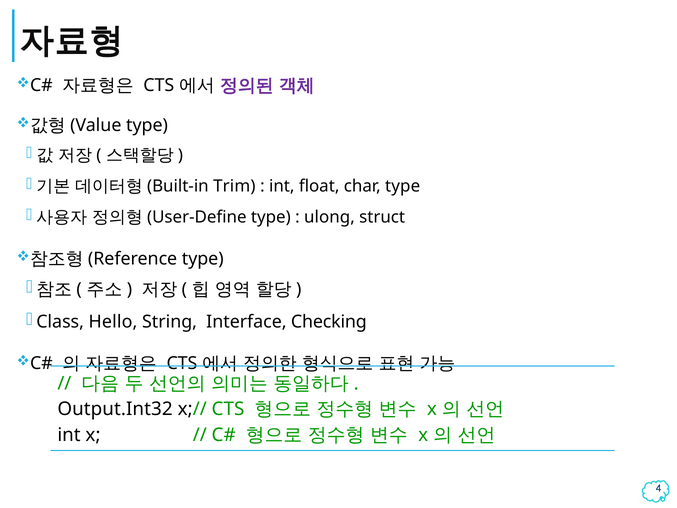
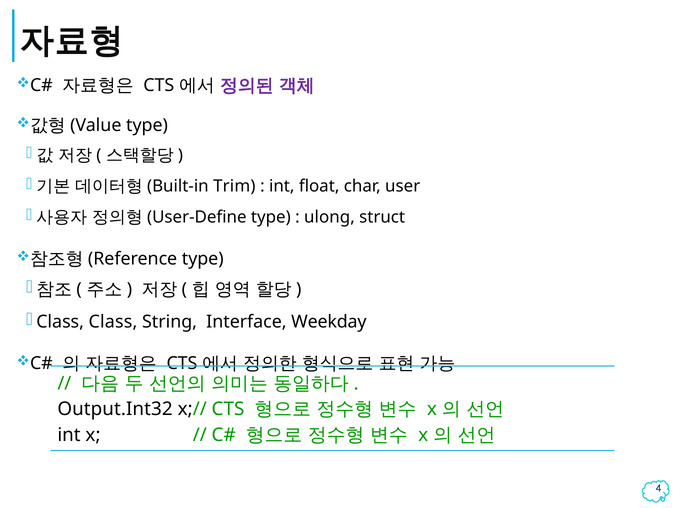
char type: type -> user
Class Hello: Hello -> Class
Checking: Checking -> Weekday
